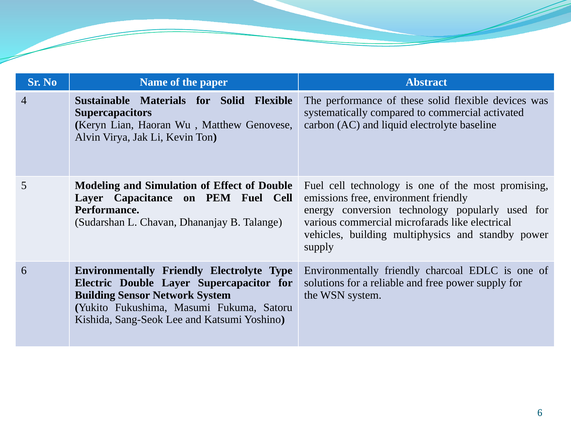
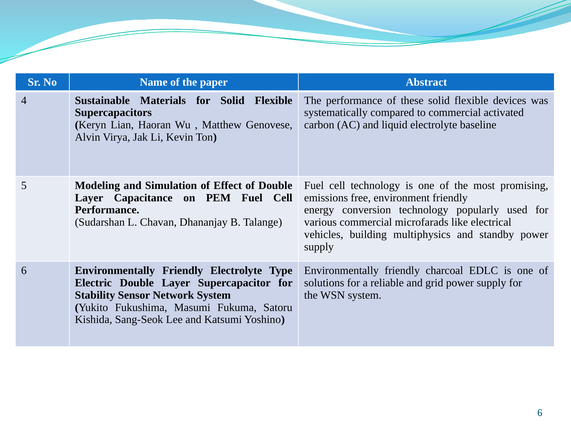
and free: free -> grid
Building at (95, 295): Building -> Stability
